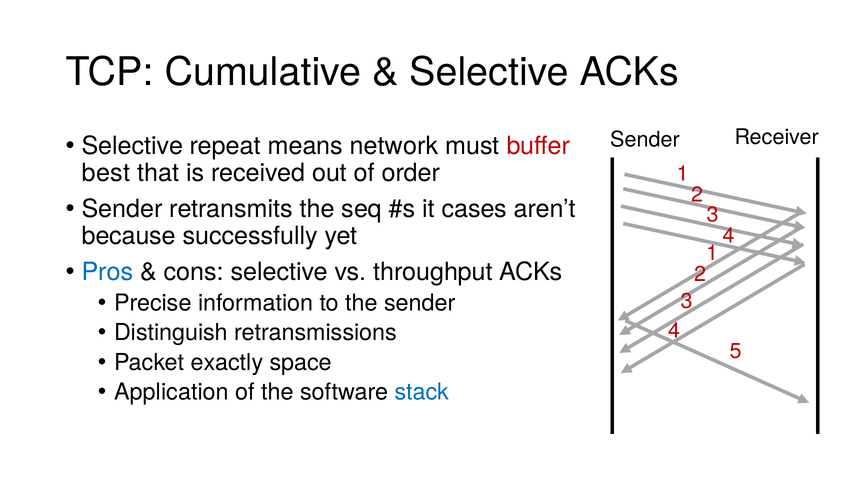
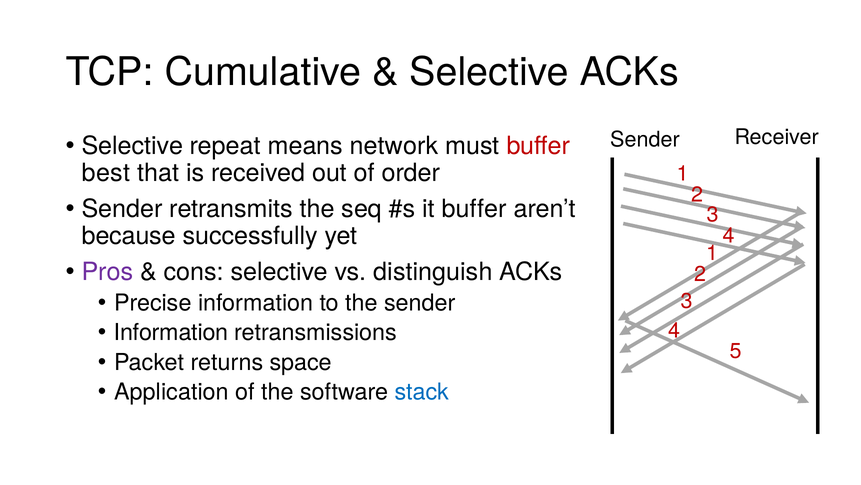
it cases: cases -> buffer
Pros colour: blue -> purple
throughput: throughput -> distinguish
Distinguish at (171, 332): Distinguish -> Information
exactly: exactly -> returns
